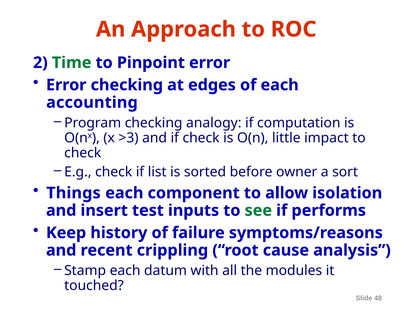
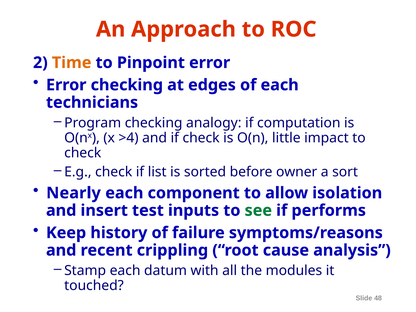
Time colour: green -> orange
accounting: accounting -> technicians
>3: >3 -> >4
Things: Things -> Nearly
